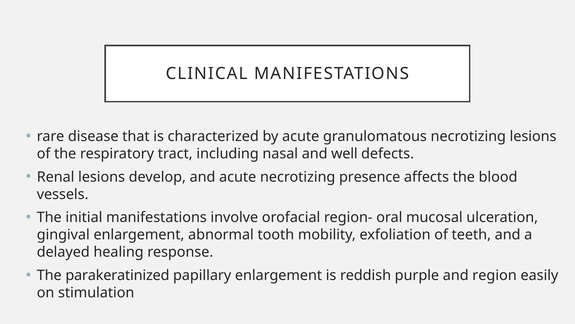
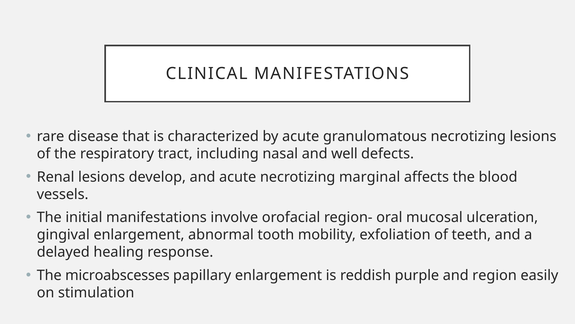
presence: presence -> marginal
parakeratinized: parakeratinized -> microabscesses
